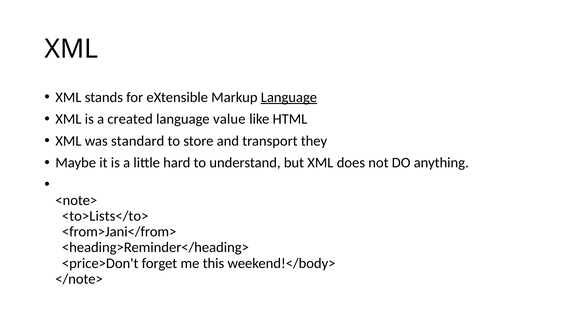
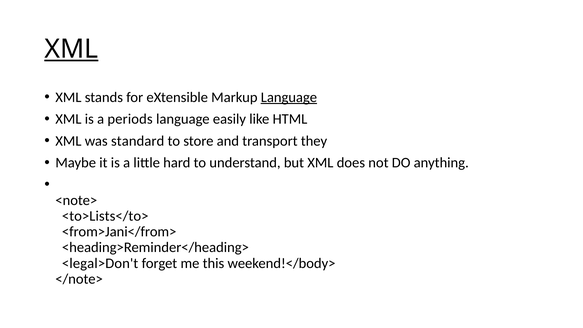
XML at (71, 49) underline: none -> present
created: created -> periods
value: value -> easily
<price>Don't: <price>Don't -> <legal>Don't
